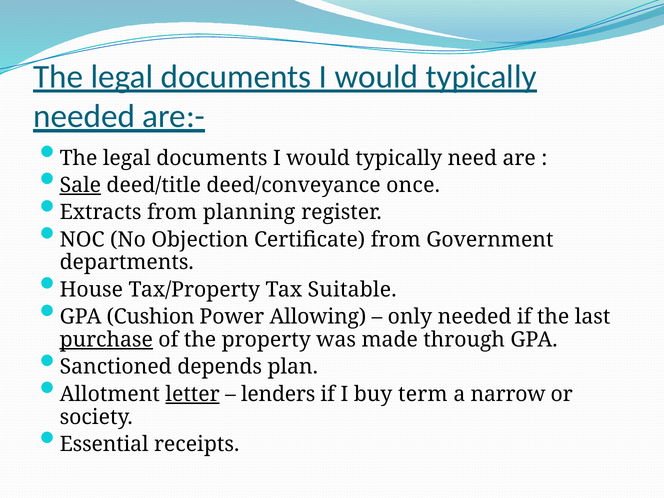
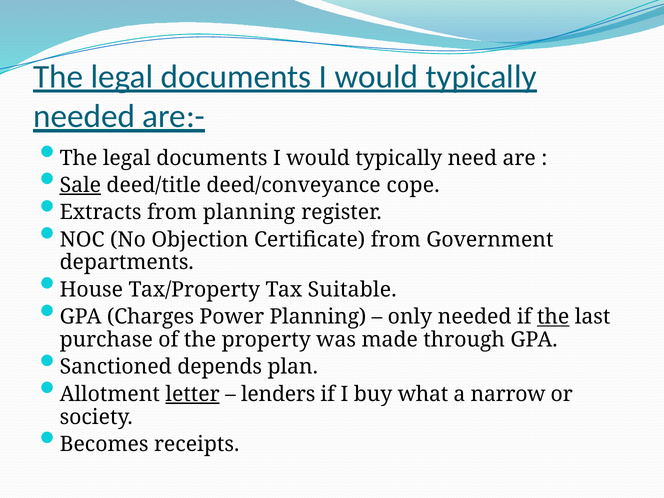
once: once -> cope
Cushion: Cushion -> Charges
Power Allowing: Allowing -> Planning
the at (553, 317) underline: none -> present
purchase underline: present -> none
term: term -> what
Essential: Essential -> Becomes
